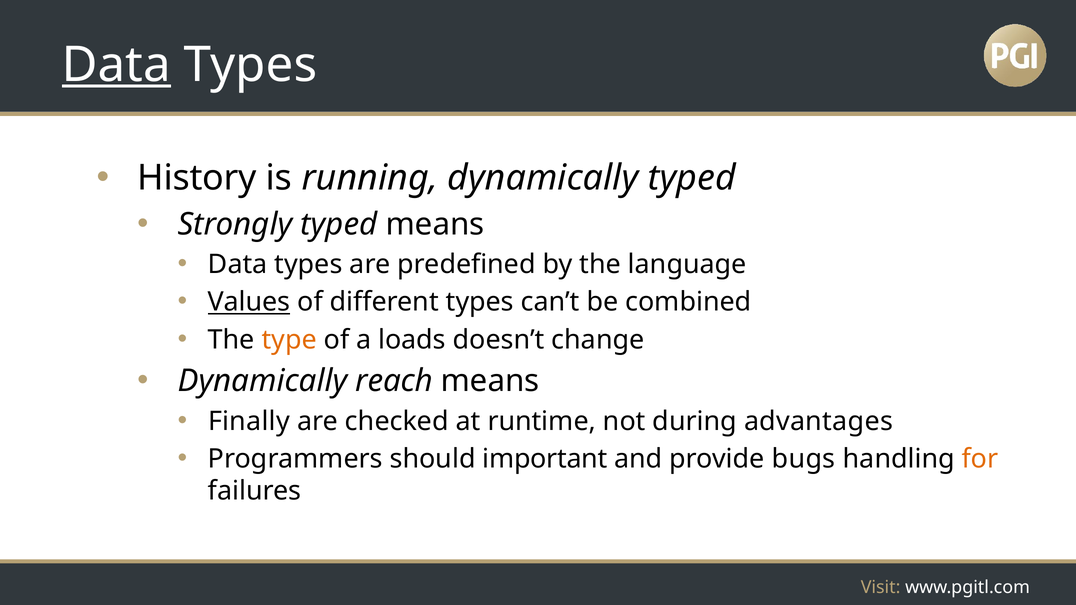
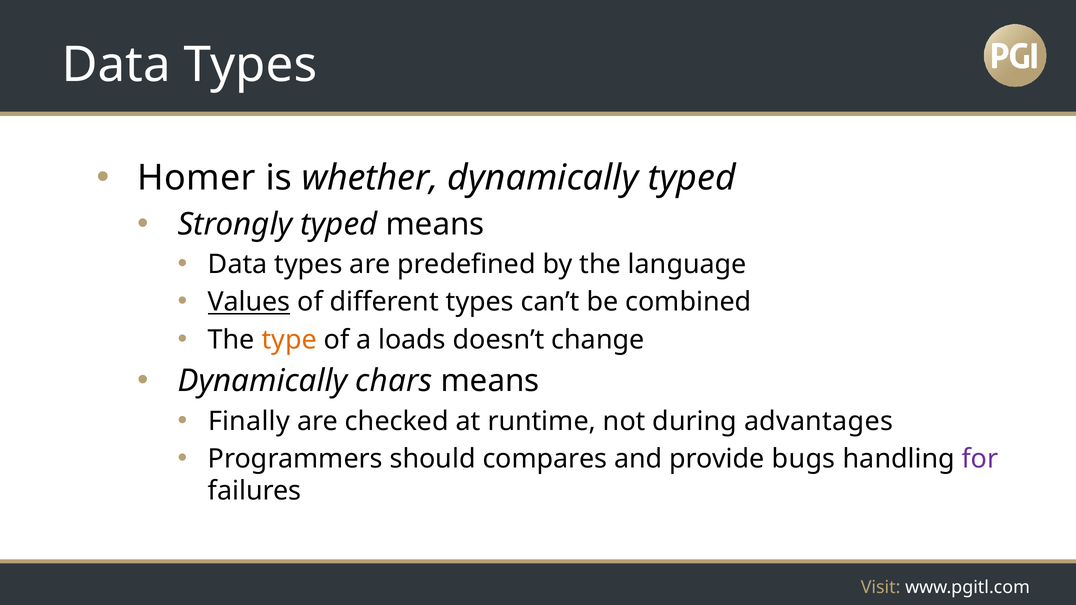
Data at (116, 65) underline: present -> none
History: History -> Homer
running: running -> whether
reach: reach -> chars
important: important -> compares
for colour: orange -> purple
